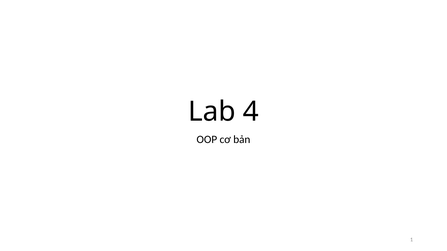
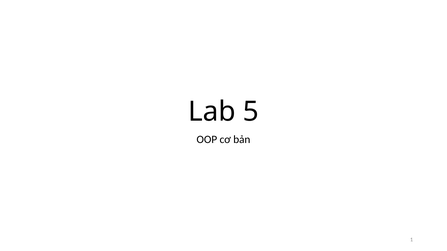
4: 4 -> 5
